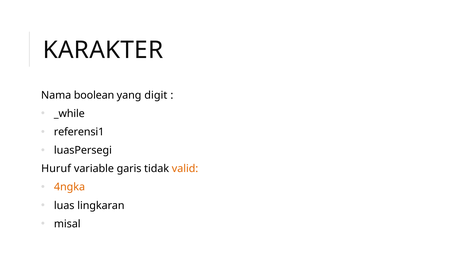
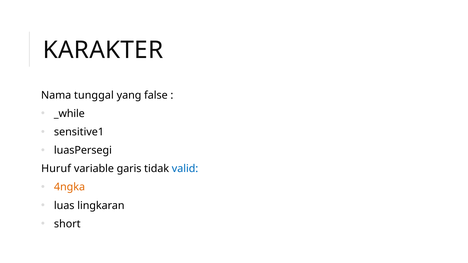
boolean: boolean -> tunggal
digit: digit -> false
referensi1: referensi1 -> sensitive1
valid colour: orange -> blue
misal: misal -> short
